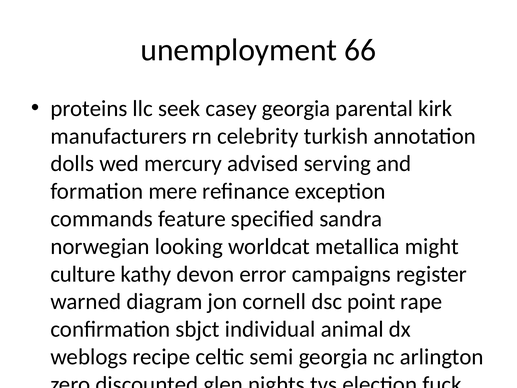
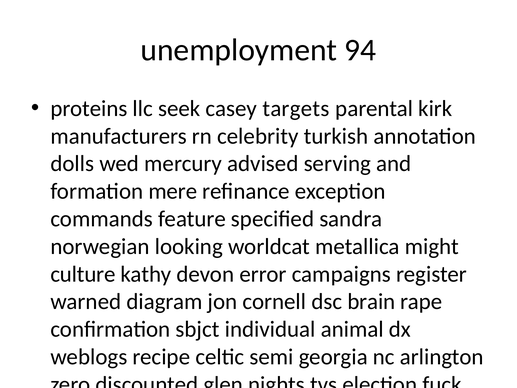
66: 66 -> 94
casey georgia: georgia -> targets
point: point -> brain
